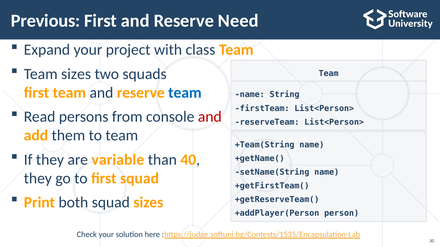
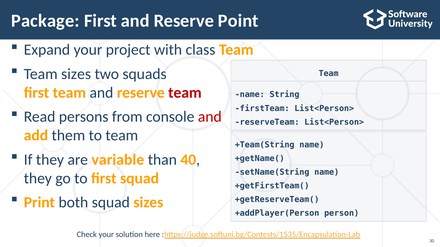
Previous: Previous -> Package
Need: Need -> Point
team at (185, 93) colour: blue -> red
